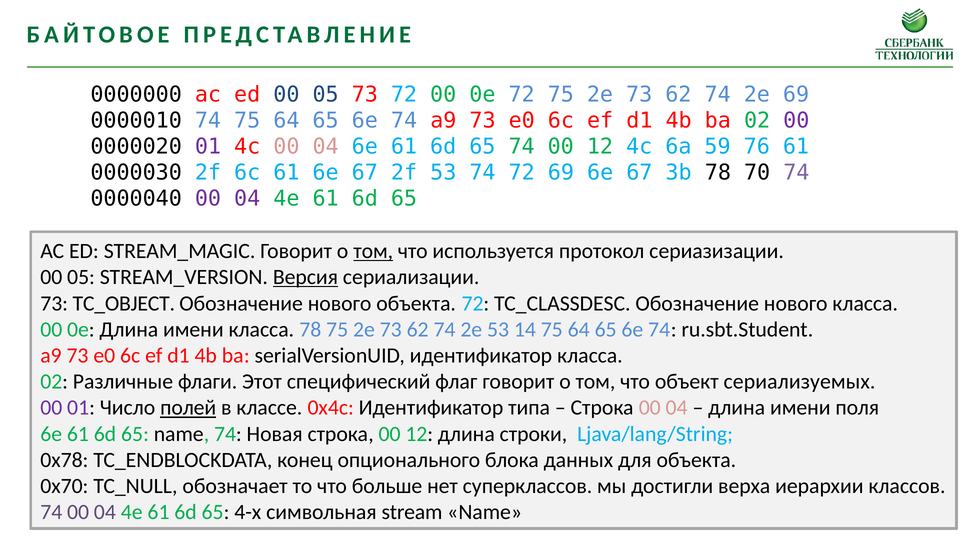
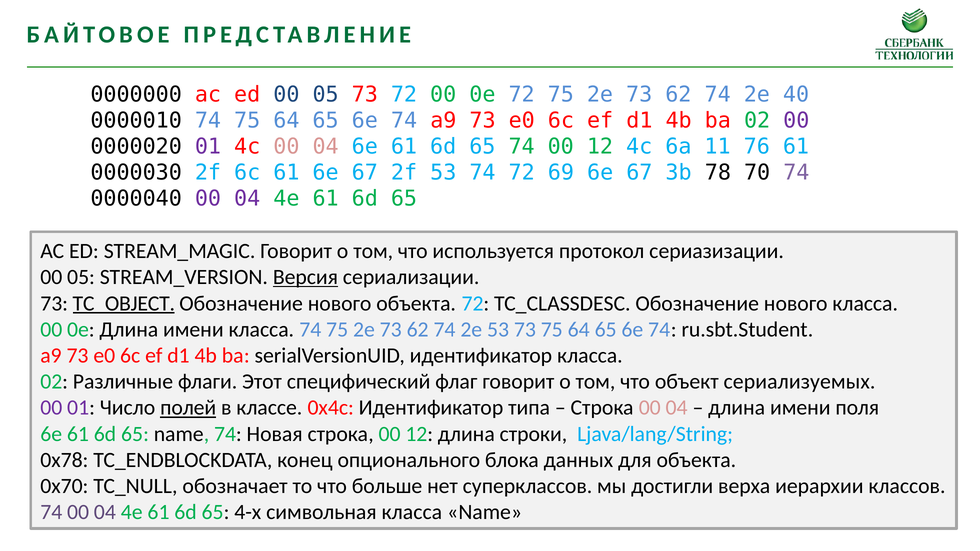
2e 69: 69 -> 40
59: 59 -> 11
том at (373, 251) underline: present -> none
TC_OBJECT underline: none -> present
класса 78: 78 -> 74
53 14: 14 -> 73
символьная stream: stream -> класса
